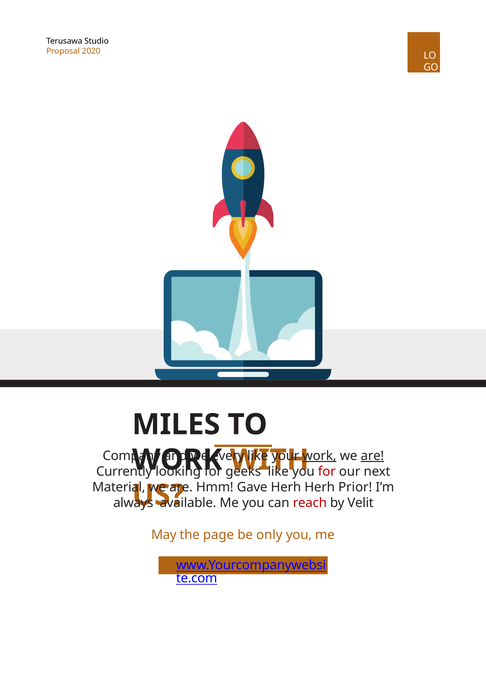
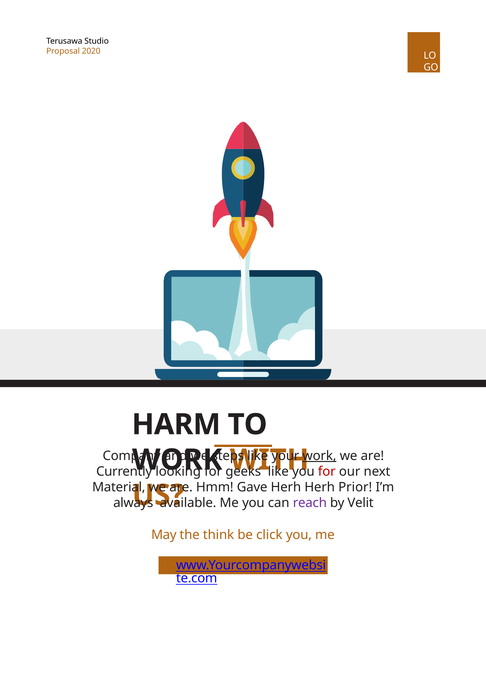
MILES: MILES -> HARM
every: every -> steps
are at (372, 456) underline: present -> none
reach colour: red -> purple
page: page -> think
only: only -> click
